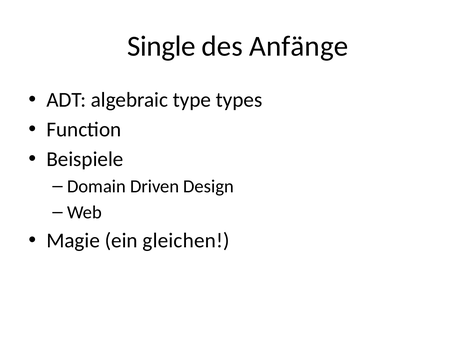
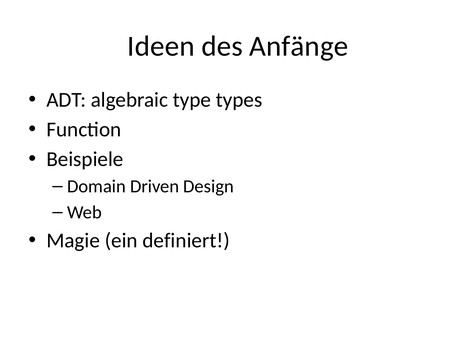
Single: Single -> Ideen
gleichen: gleichen -> definiert
